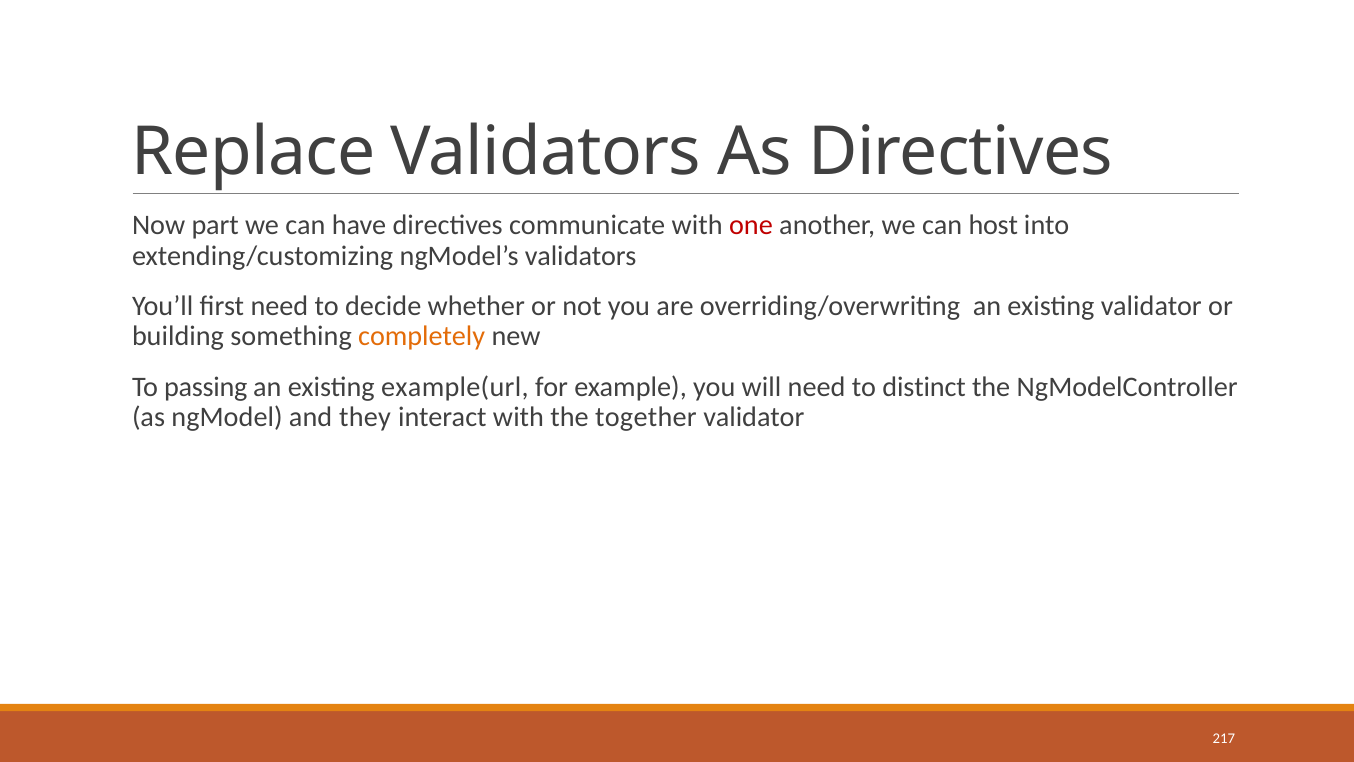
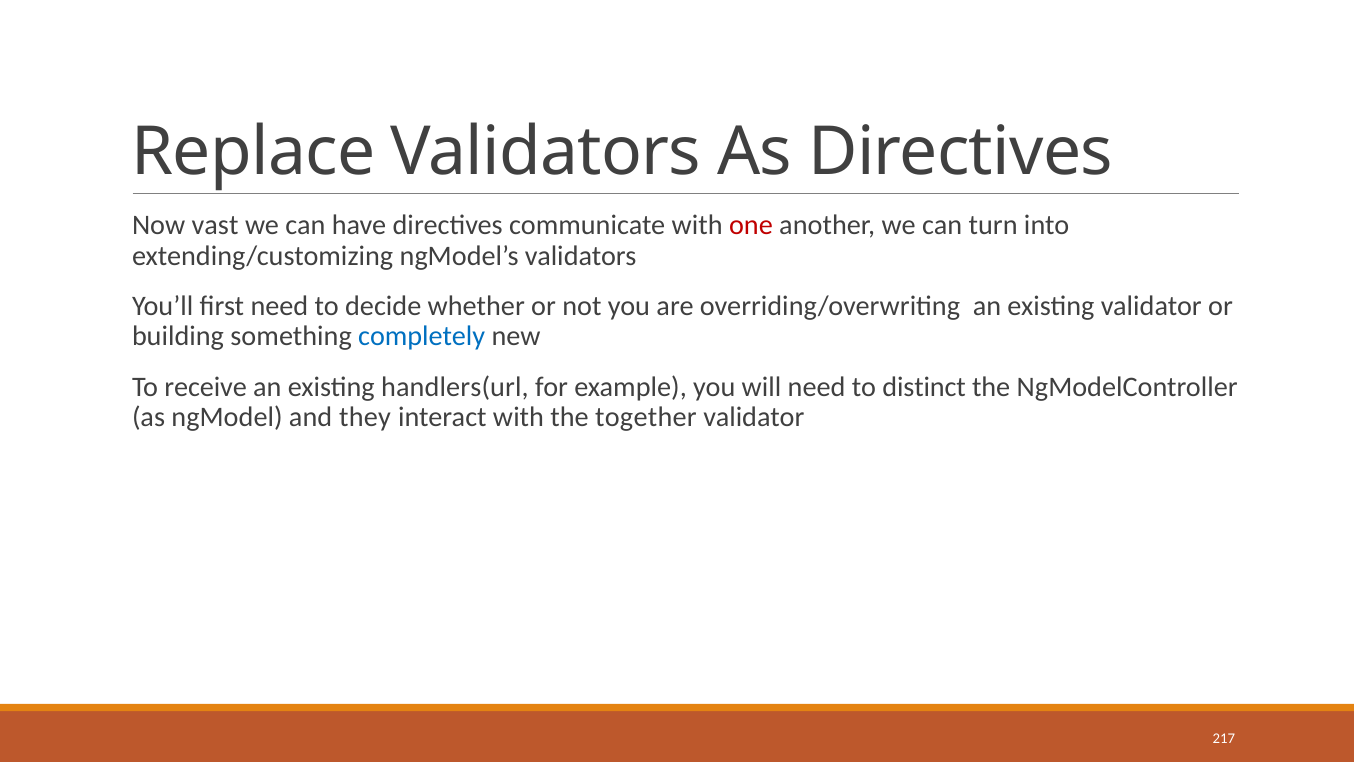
part: part -> vast
host: host -> turn
completely colour: orange -> blue
passing: passing -> receive
example(url: example(url -> handlers(url
